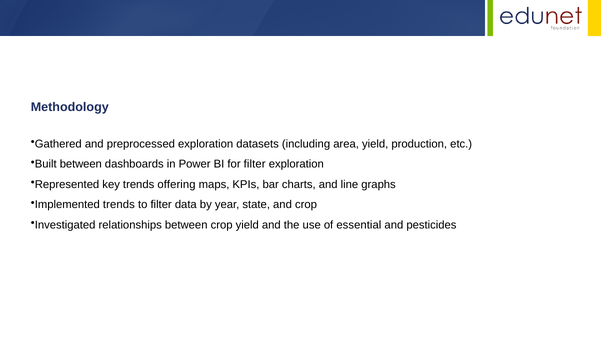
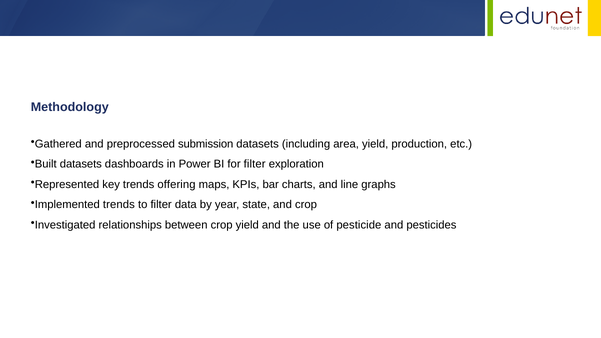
preprocessed exploration: exploration -> submission
Built between: between -> datasets
essential: essential -> pesticide
